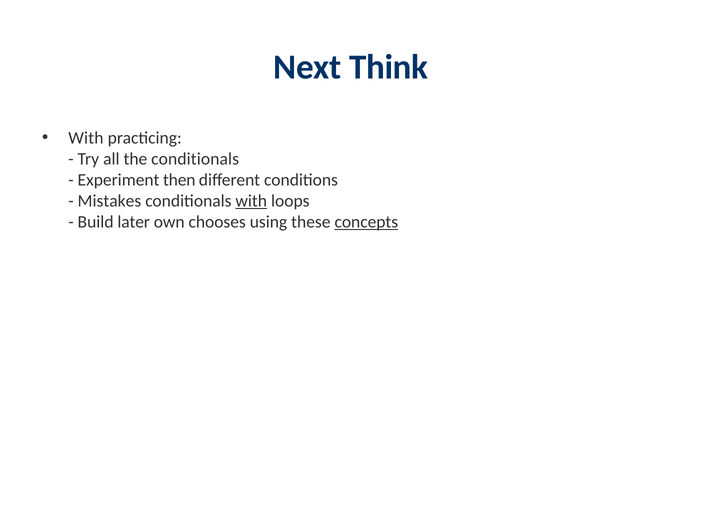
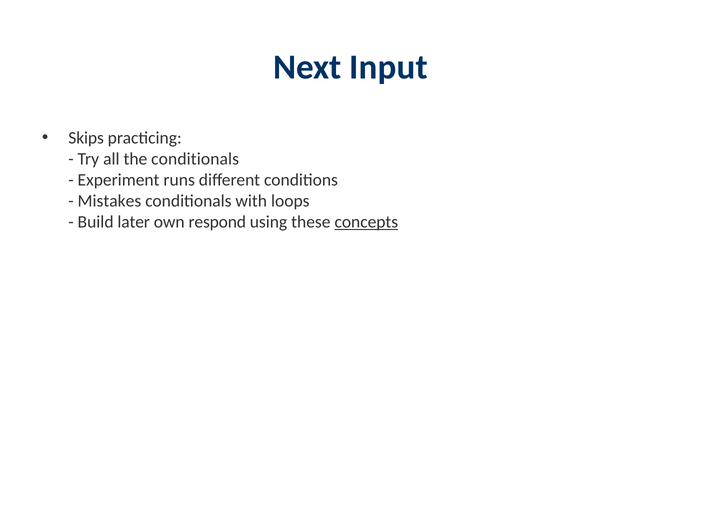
Think: Think -> Input
With at (86, 138): With -> Skips
then: then -> runs
with at (251, 201) underline: present -> none
chooses: chooses -> respond
